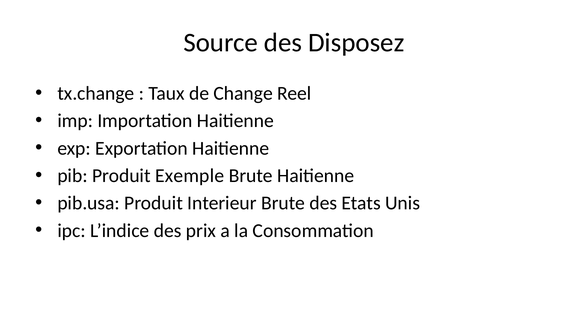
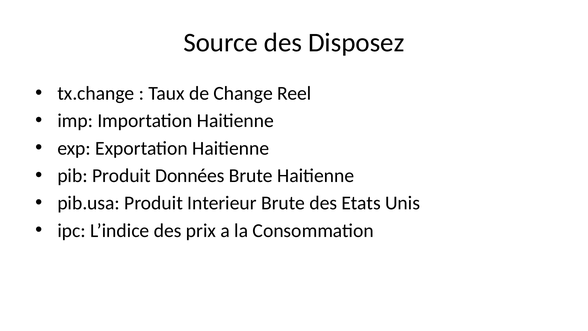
Exemple: Exemple -> Données
